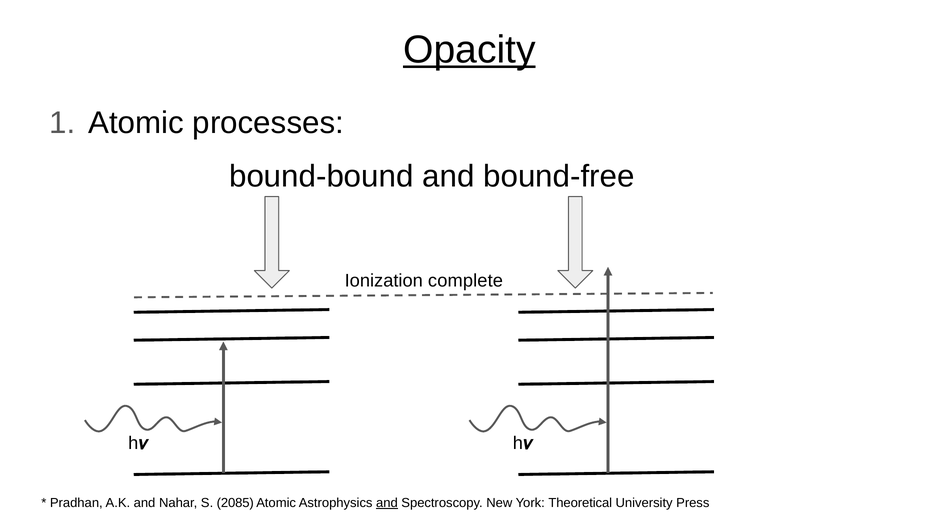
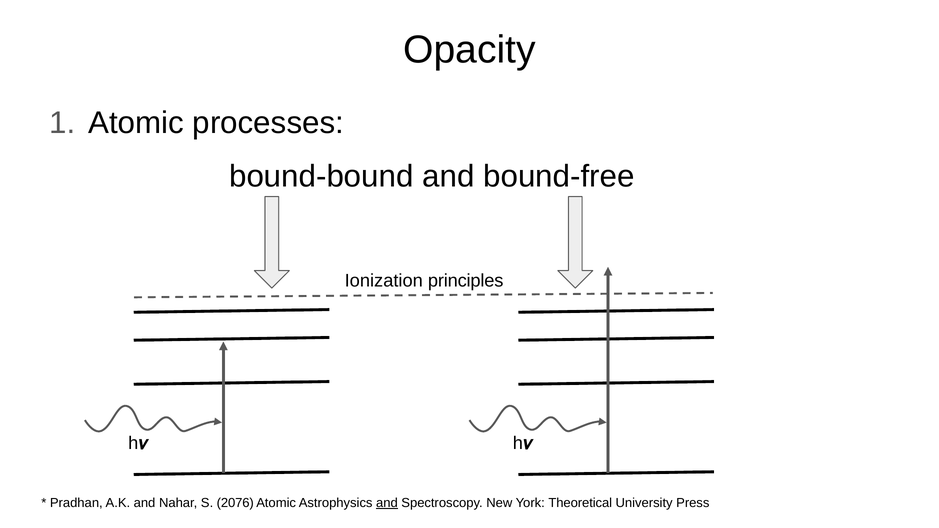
Opacity underline: present -> none
complete: complete -> principles
2085: 2085 -> 2076
